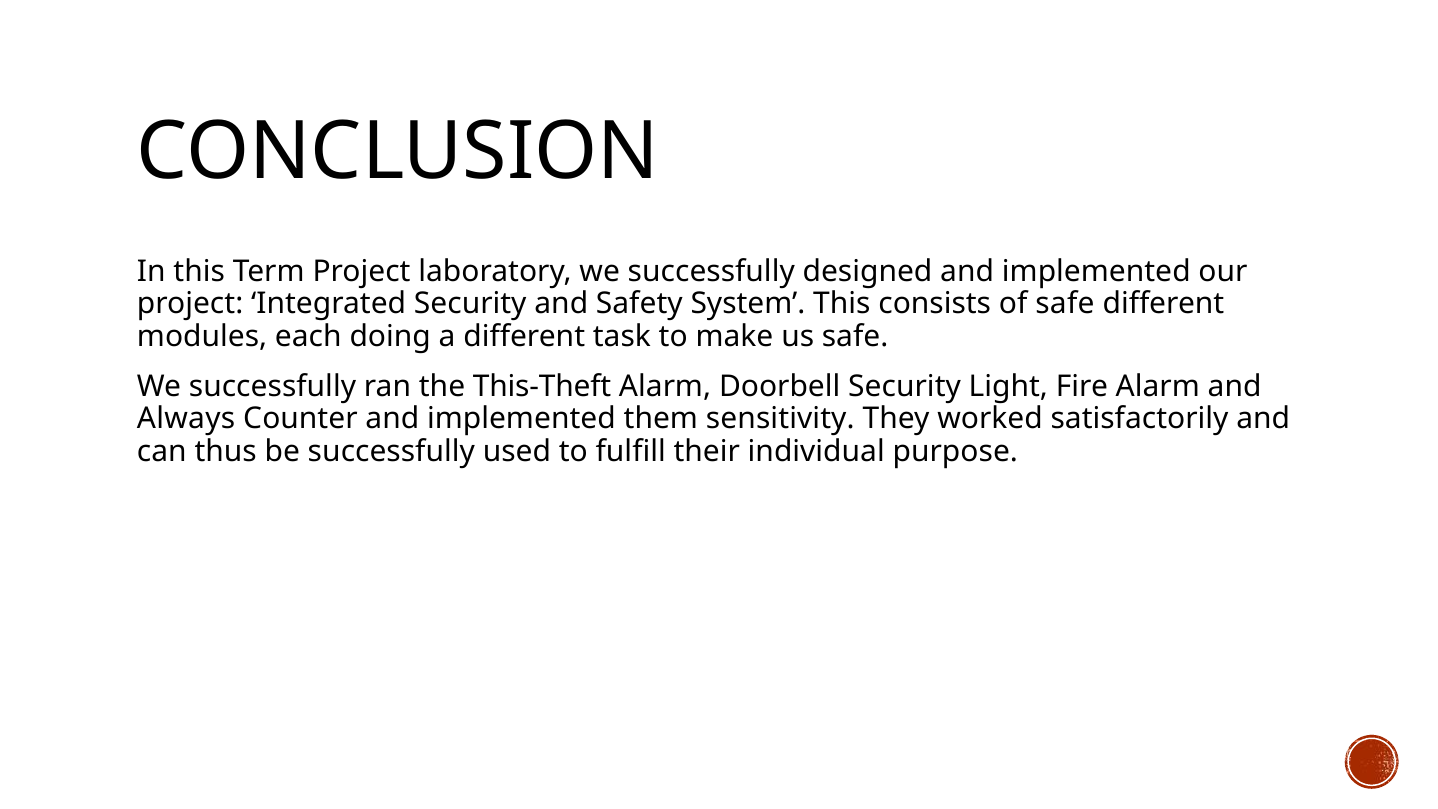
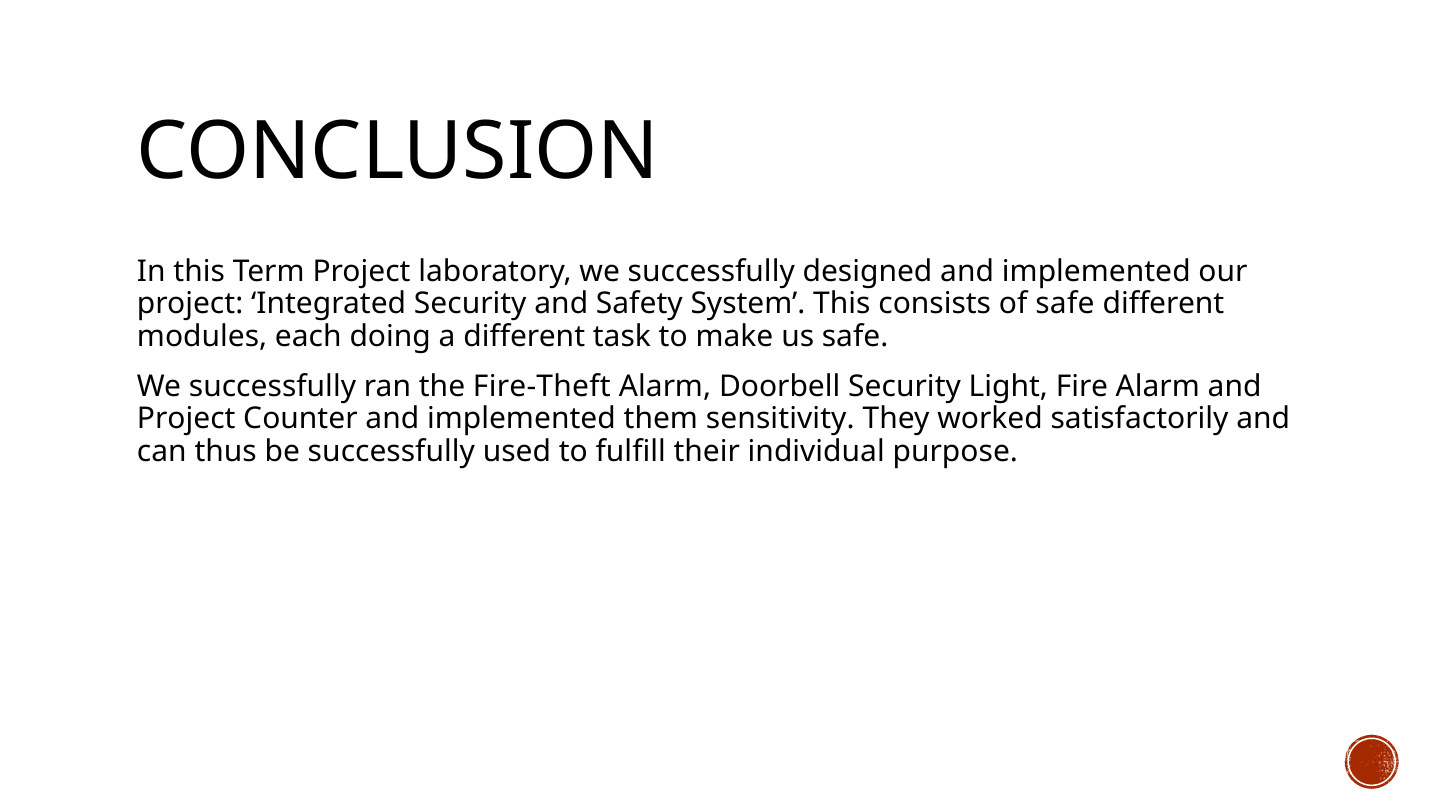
This-Theft: This-Theft -> Fire-Theft
Always at (186, 419): Always -> Project
